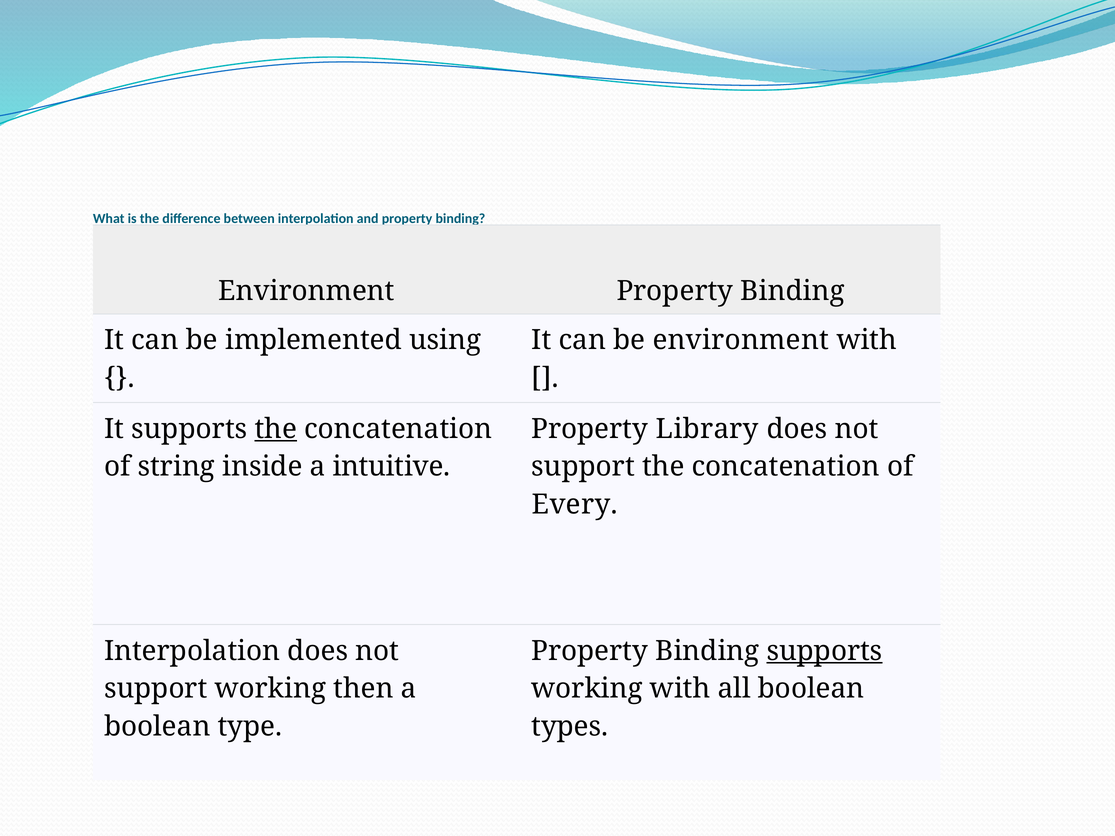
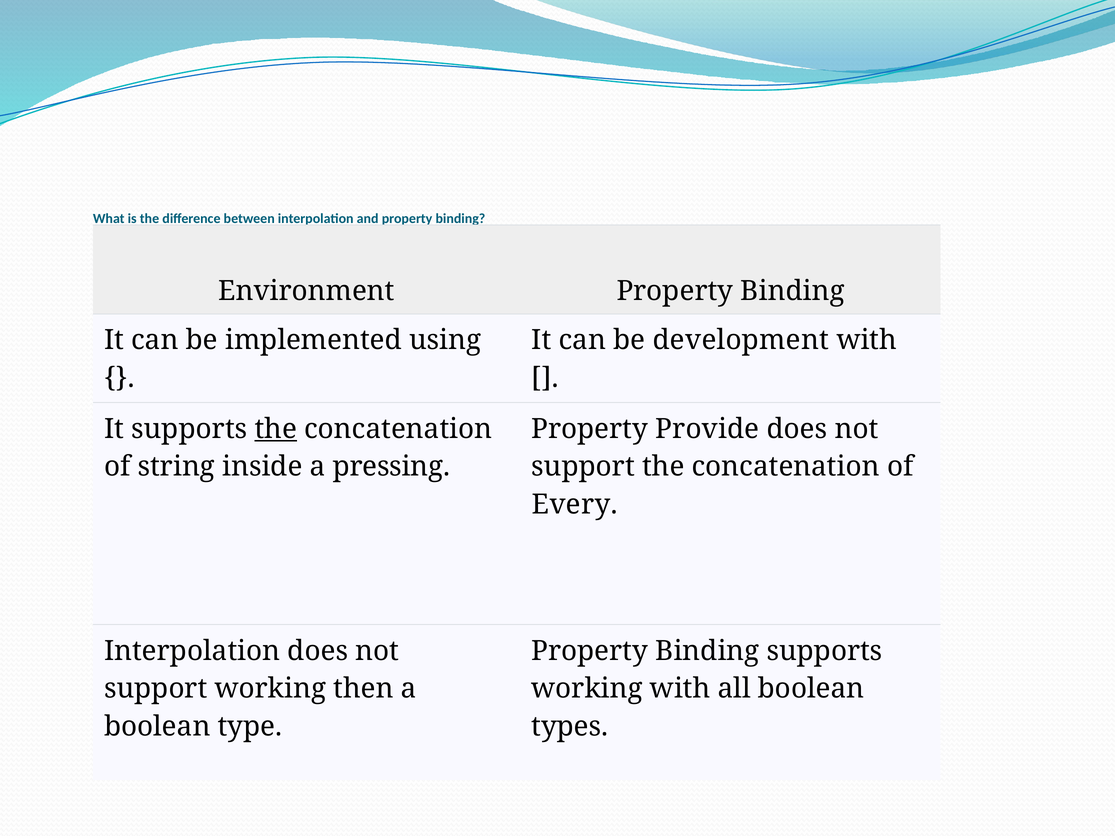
be environment: environment -> development
Library: Library -> Provide
intuitive: intuitive -> pressing
supports at (825, 651) underline: present -> none
